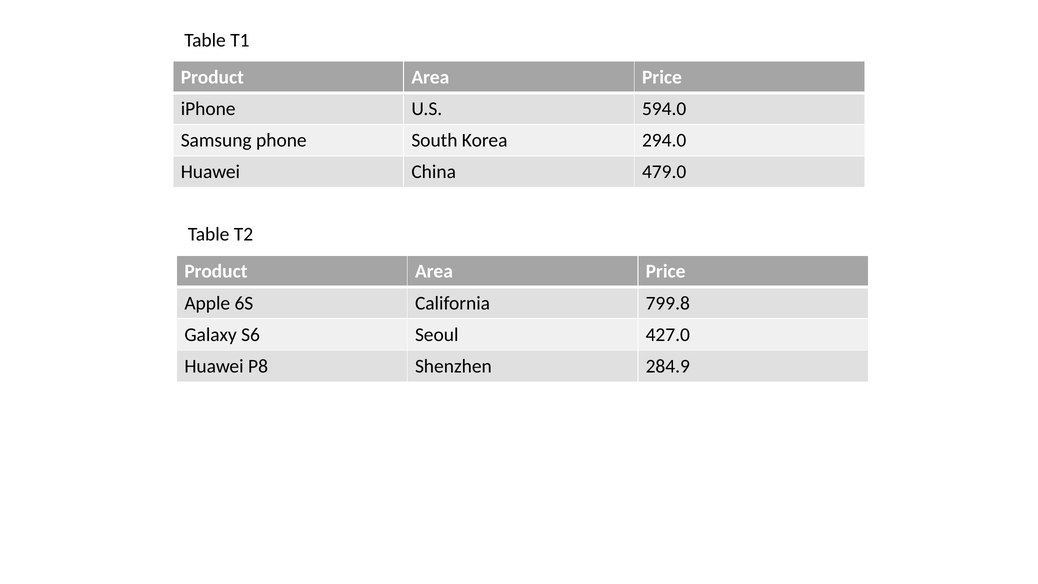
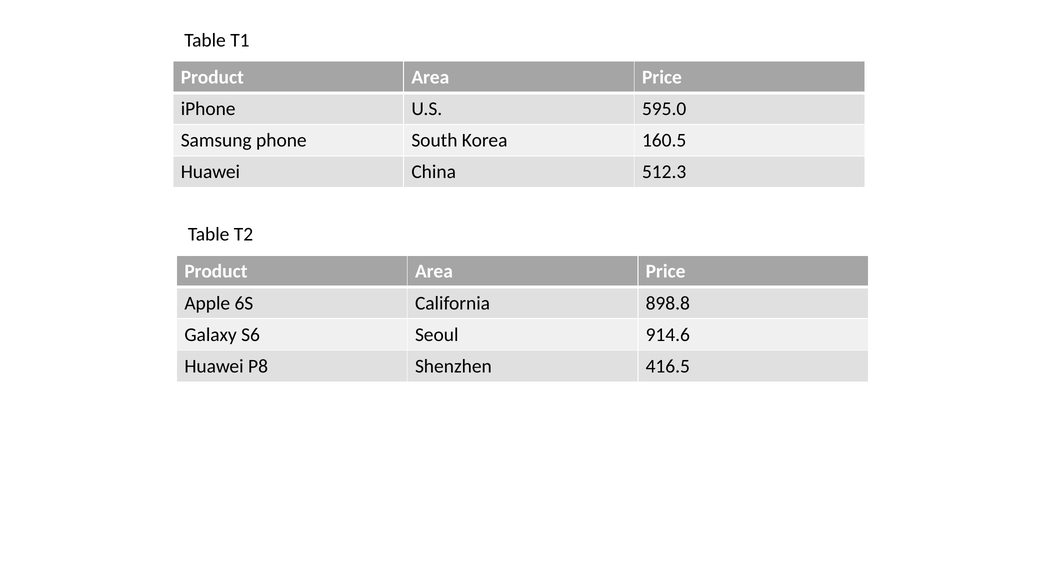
594.0: 594.0 -> 595.0
294.0: 294.0 -> 160.5
479.0: 479.0 -> 512.3
799.8: 799.8 -> 898.8
427.0: 427.0 -> 914.6
284.9: 284.9 -> 416.5
